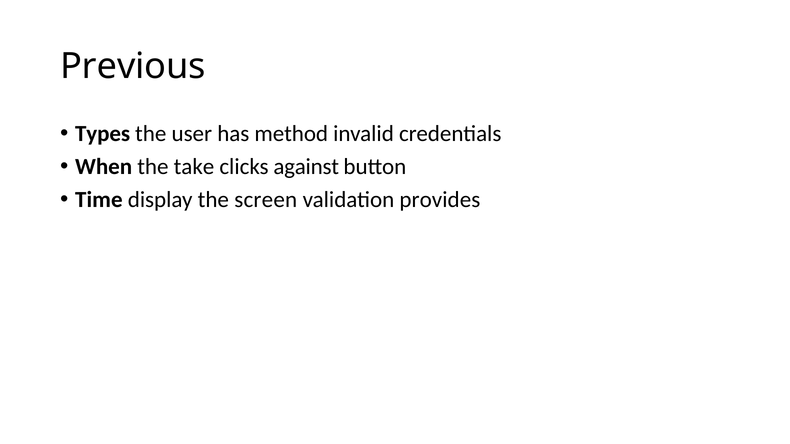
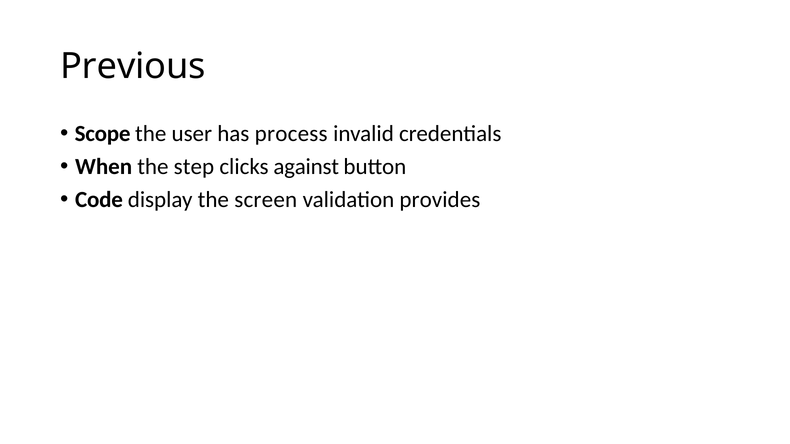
Types: Types -> Scope
method: method -> process
take: take -> step
Time: Time -> Code
